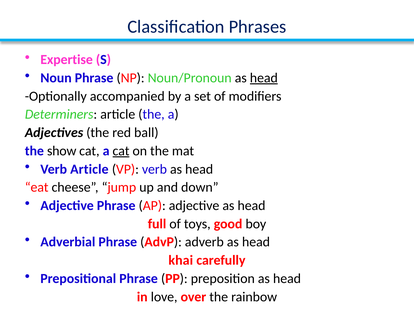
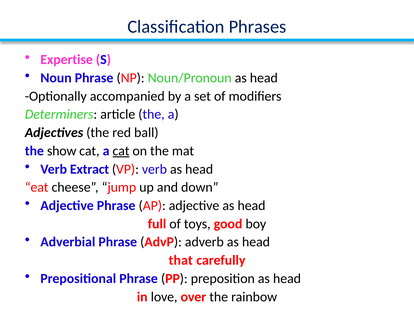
head at (264, 78) underline: present -> none
Verb Article: Article -> Extract
khai: khai -> that
